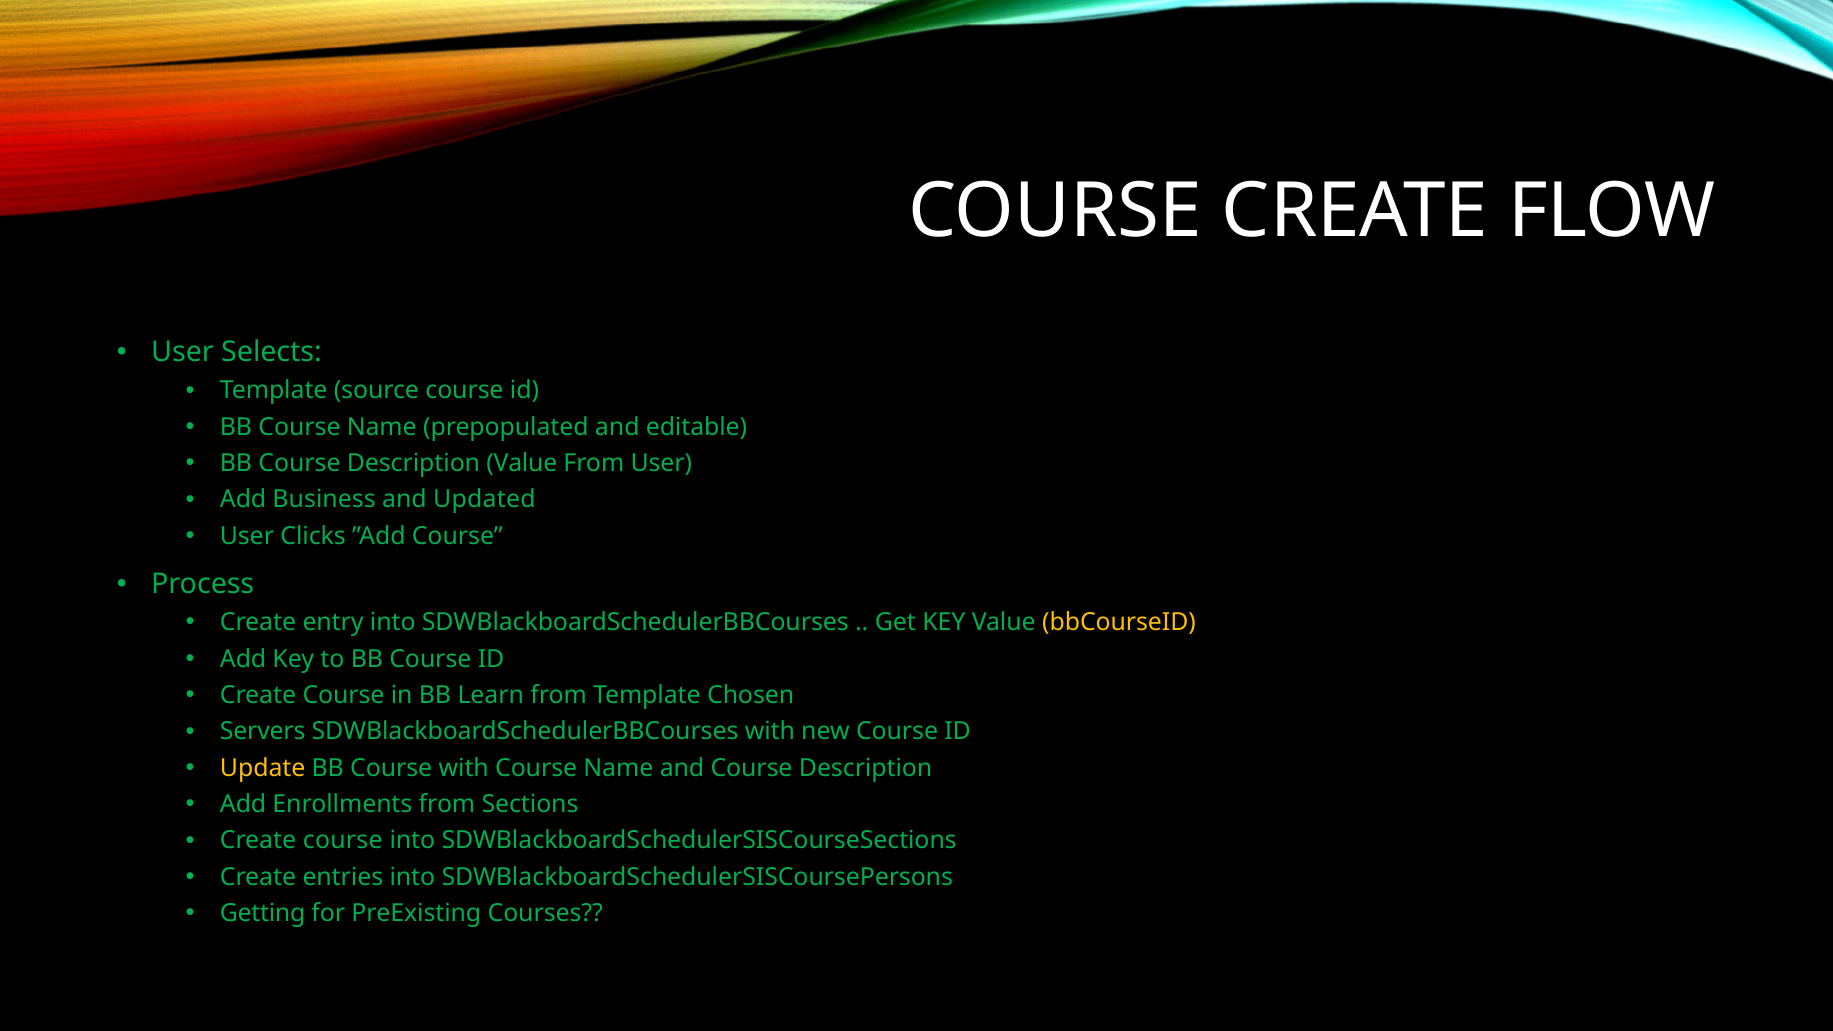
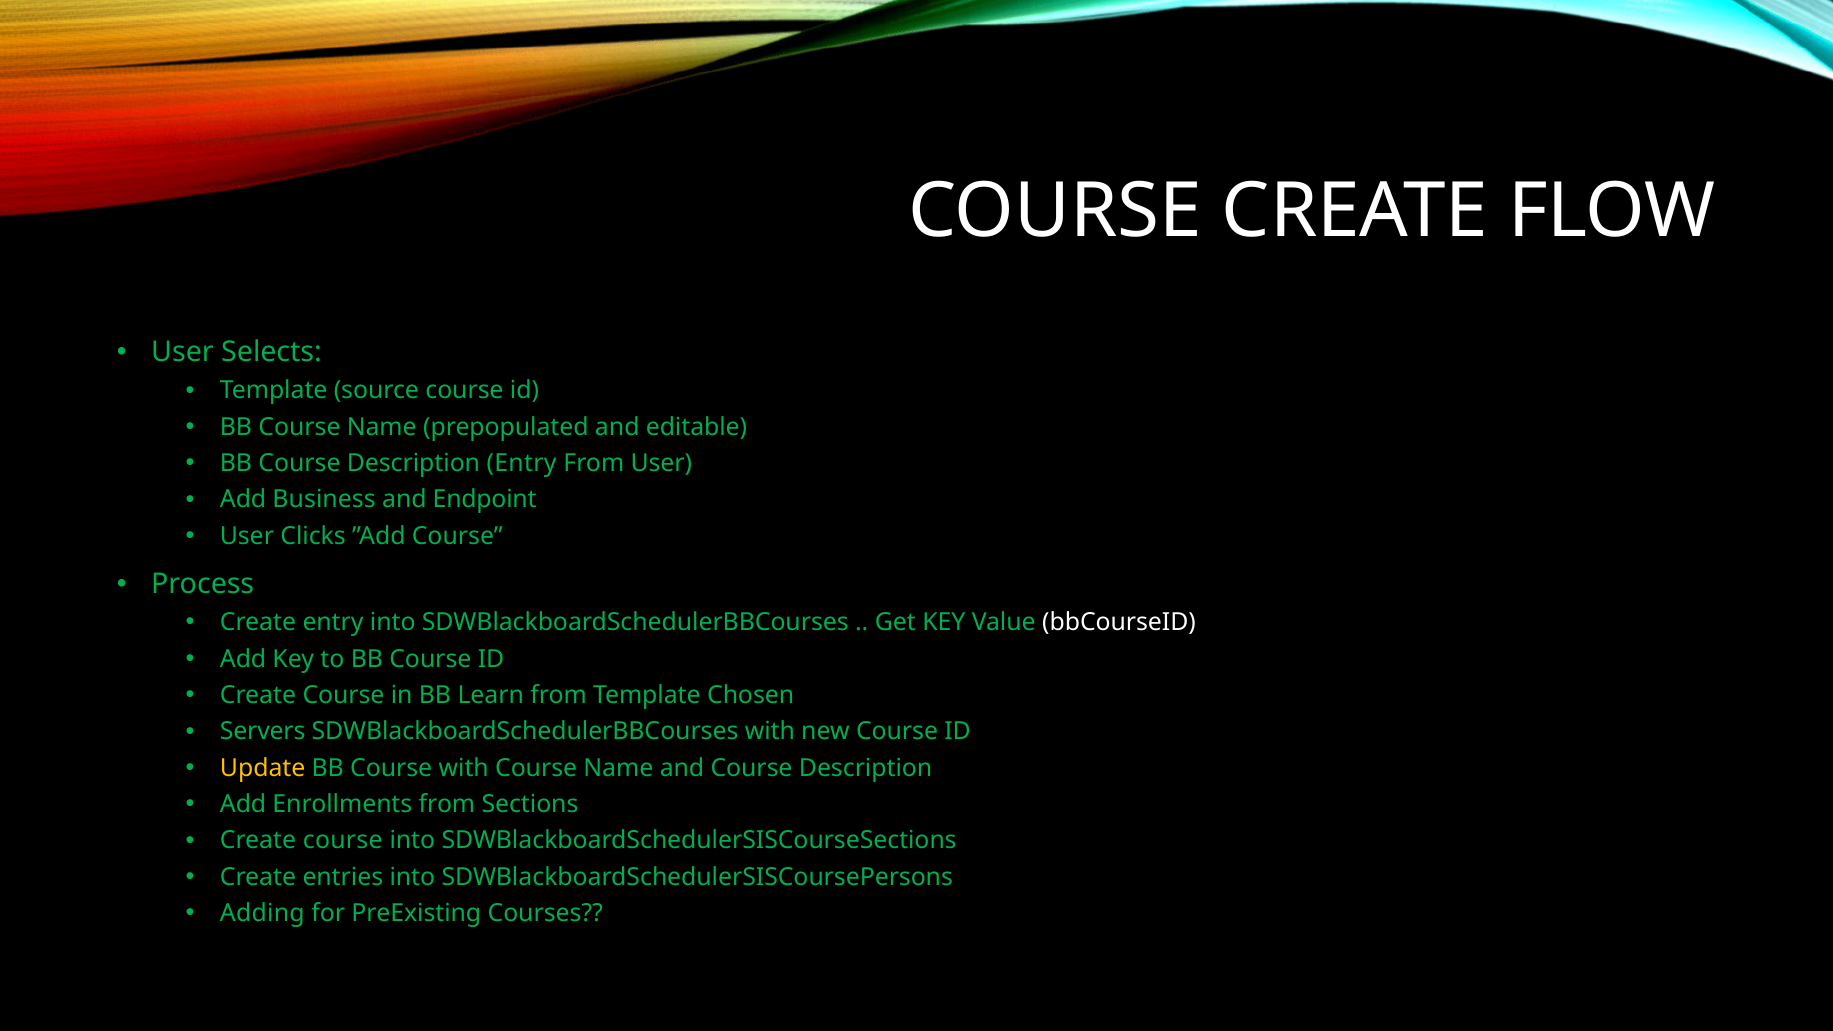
Description Value: Value -> Entry
Updated: Updated -> Endpoint
bbCourseID colour: yellow -> white
Getting: Getting -> Adding
